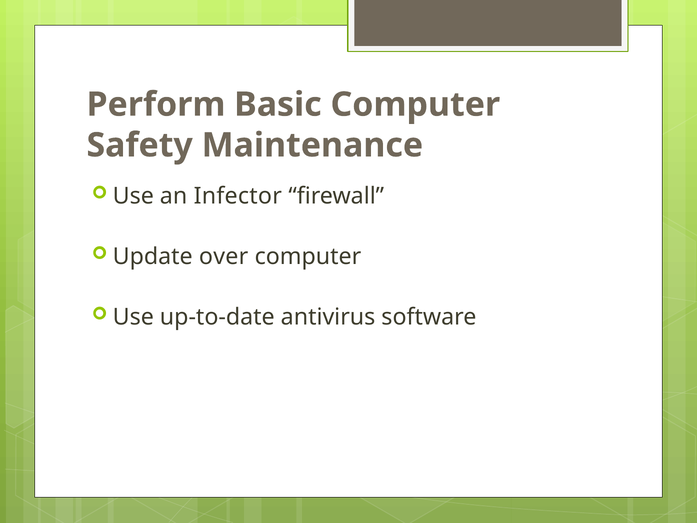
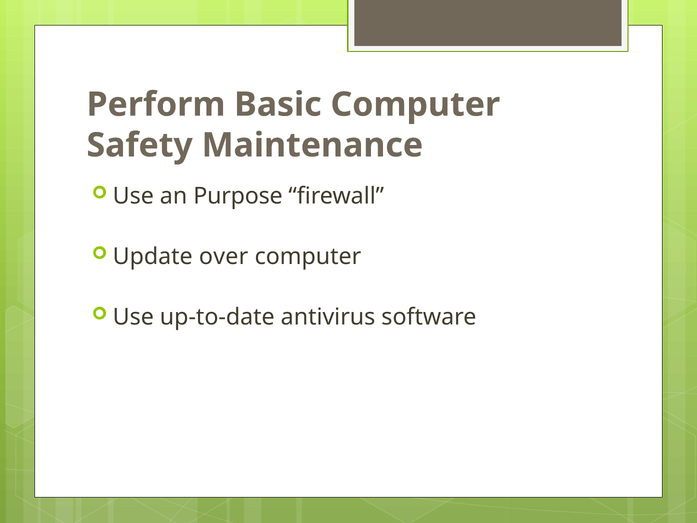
Infector: Infector -> Purpose
